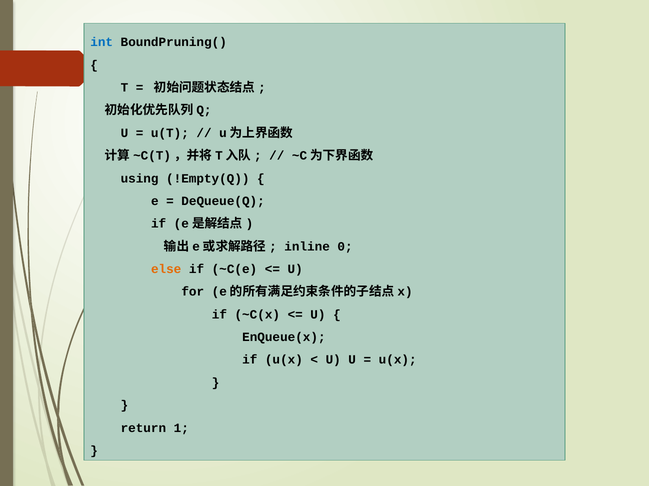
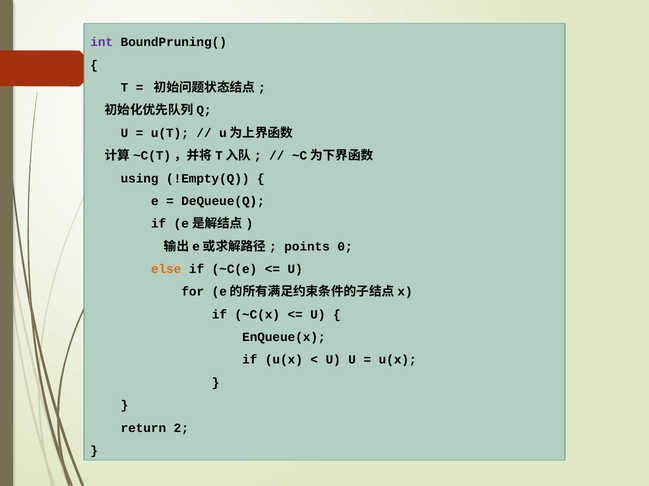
int colour: blue -> purple
inline: inline -> points
1: 1 -> 2
